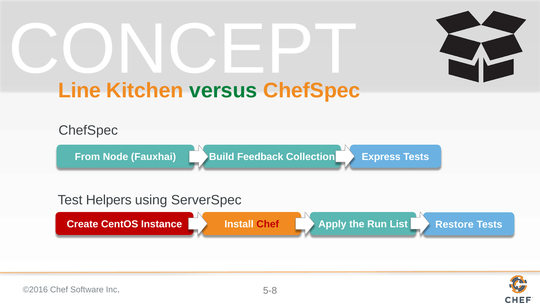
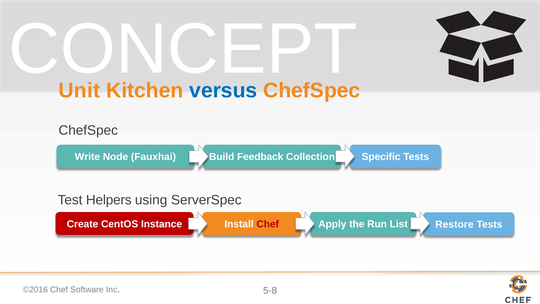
Line: Line -> Unit
versus colour: green -> blue
From: From -> Write
Express: Express -> Specific
